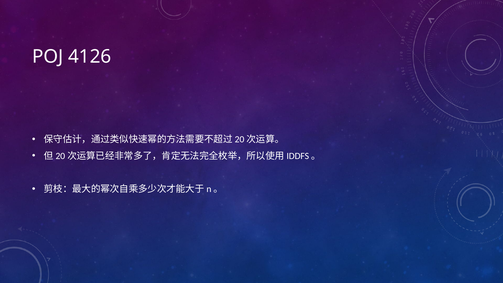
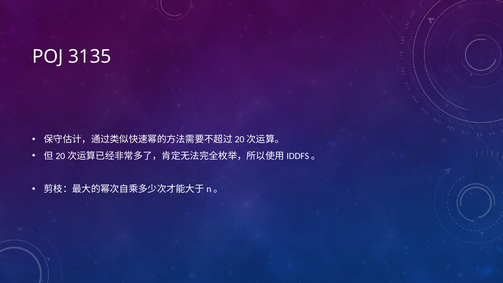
4126: 4126 -> 3135
